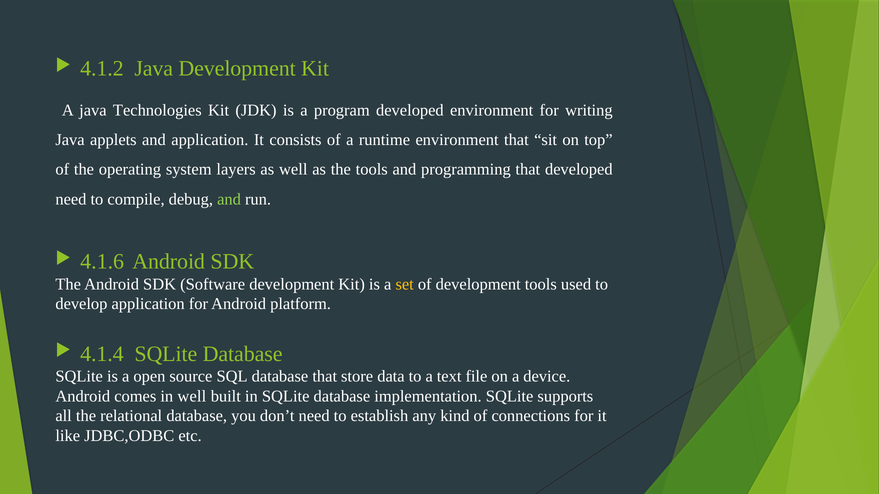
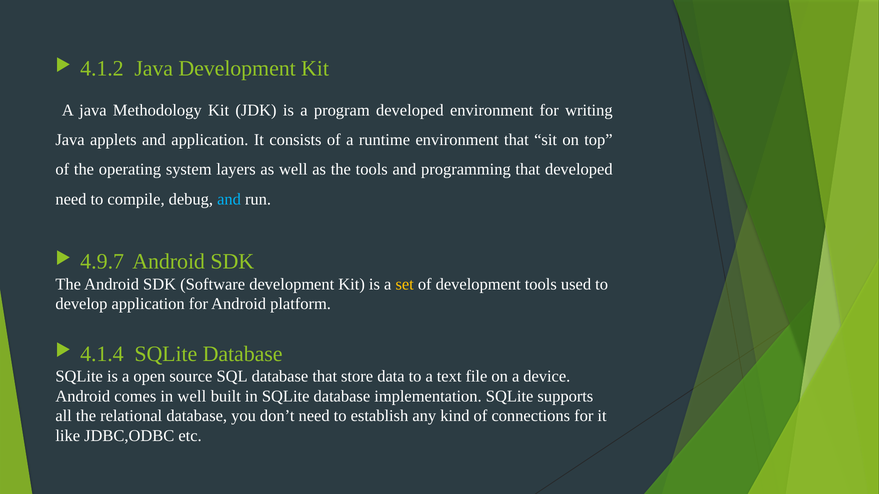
Technologies: Technologies -> Methodology
and at (229, 199) colour: light green -> light blue
4.1.6: 4.1.6 -> 4.9.7
